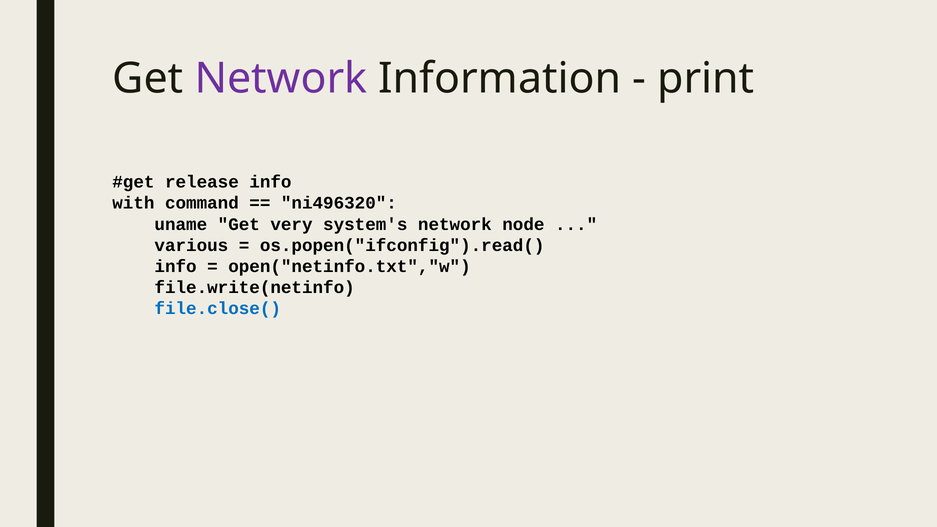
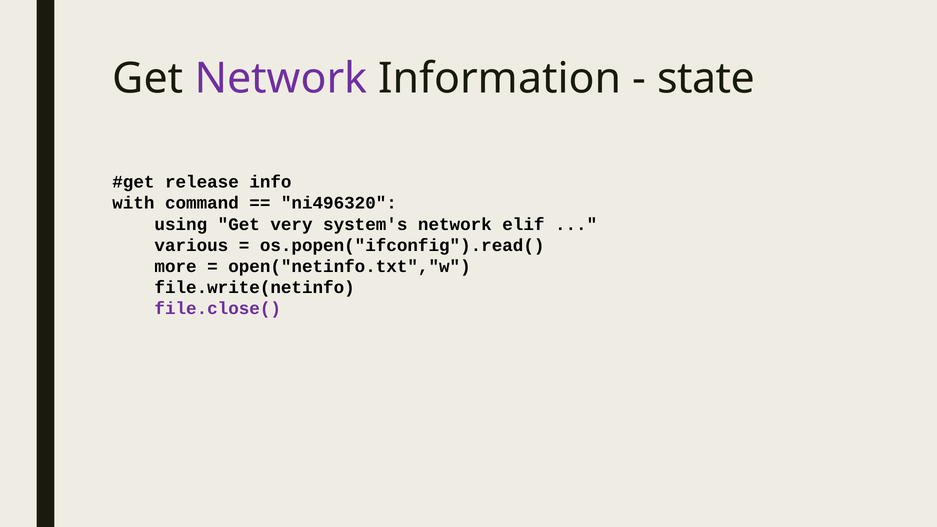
print: print -> state
uname: uname -> using
node: node -> elif
info at (176, 266): info -> more
file.close( colour: blue -> purple
